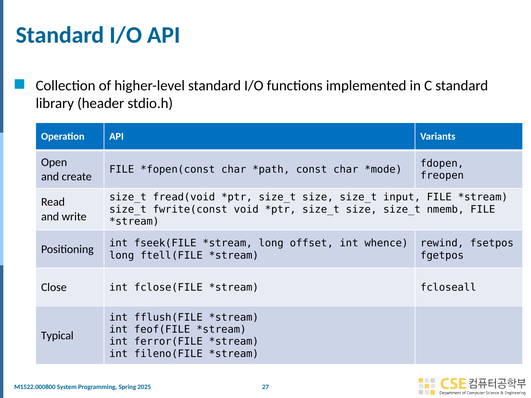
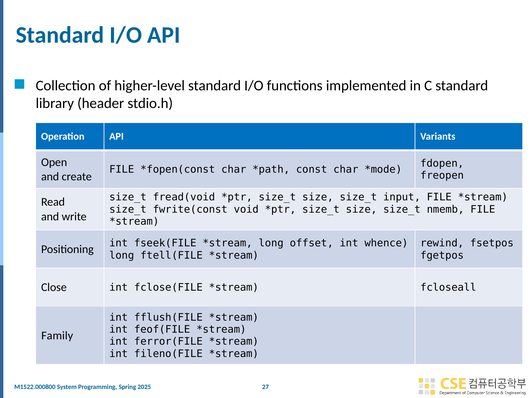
Typical: Typical -> Family
